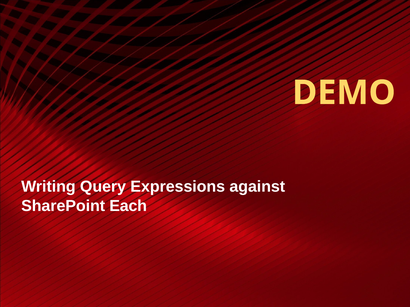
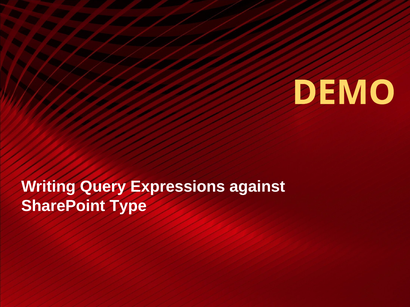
Each: Each -> Type
